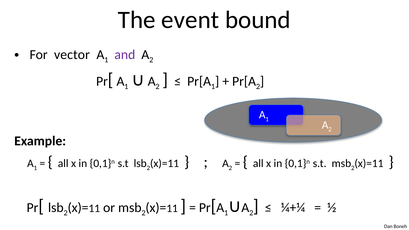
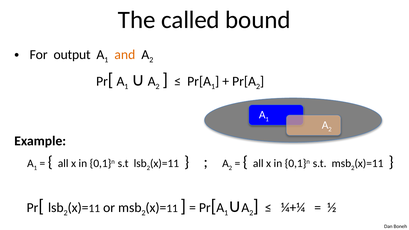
event: event -> called
vector: vector -> output
and colour: purple -> orange
